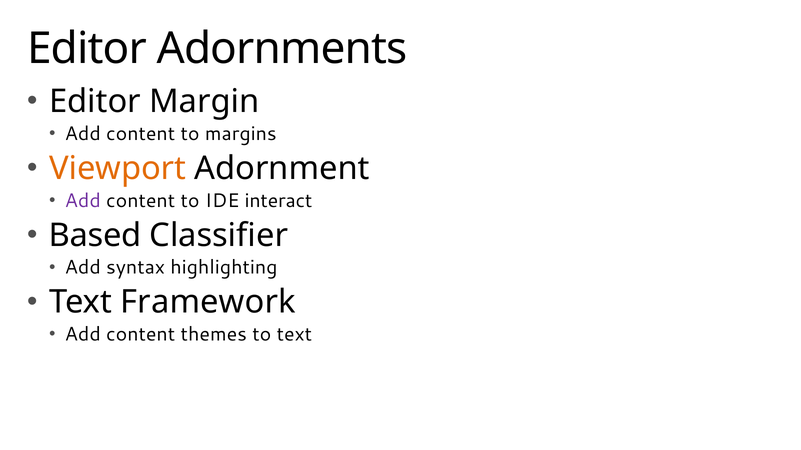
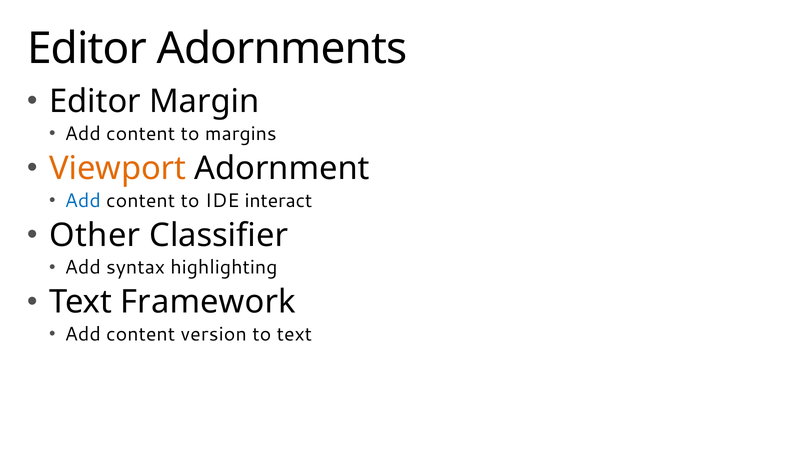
Add at (83, 201) colour: purple -> blue
Based: Based -> Other
themes: themes -> version
